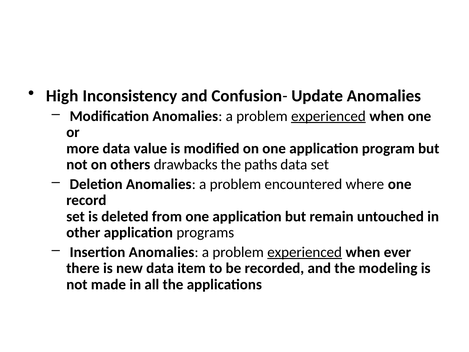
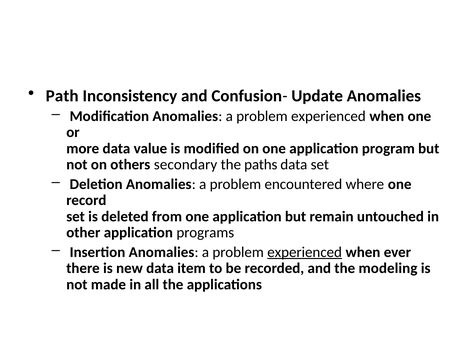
High: High -> Path
experienced at (328, 116) underline: present -> none
drawbacks: drawbacks -> secondary
